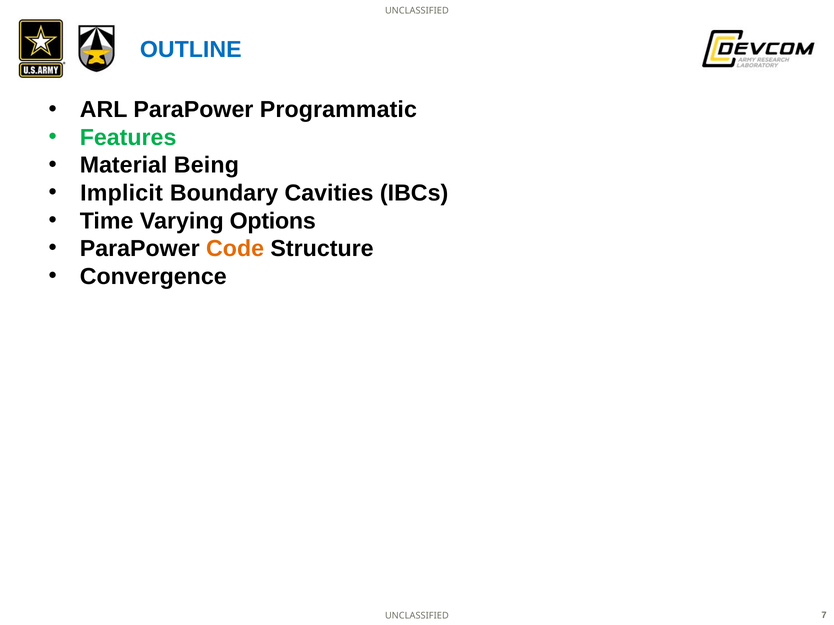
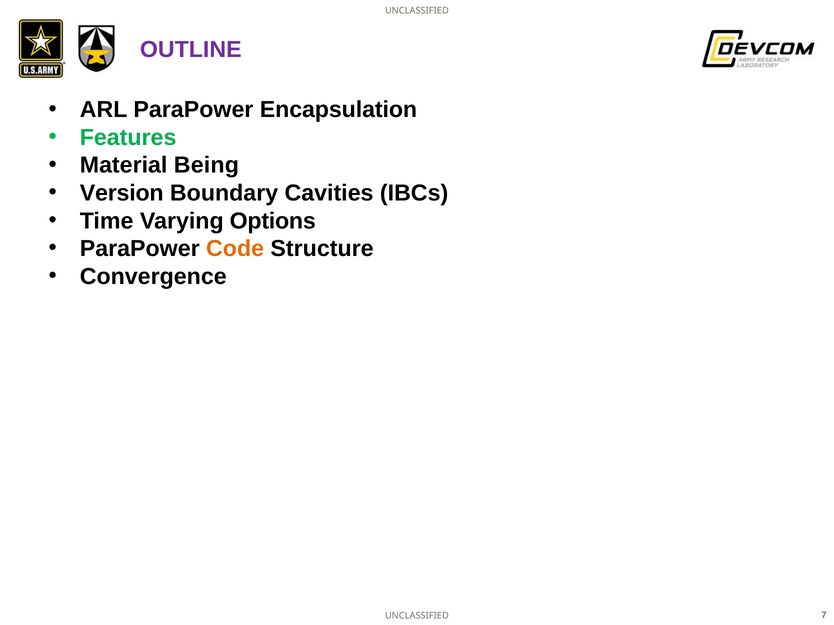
OUTLINE colour: blue -> purple
Programmatic: Programmatic -> Encapsulation
Implicit: Implicit -> Version
